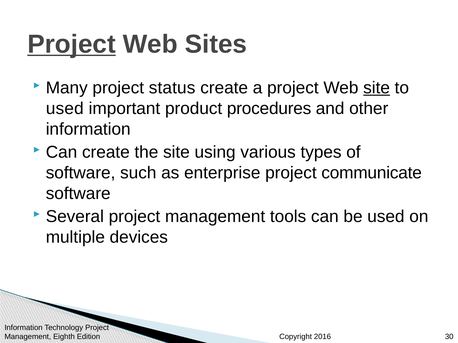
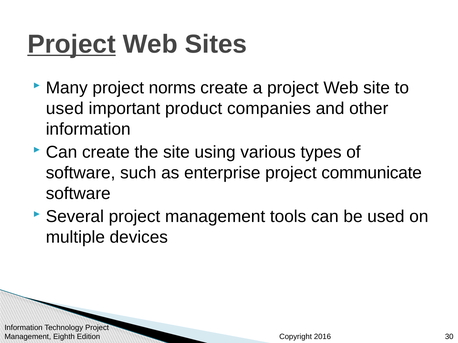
status: status -> norms
site at (377, 88) underline: present -> none
procedures: procedures -> companies
